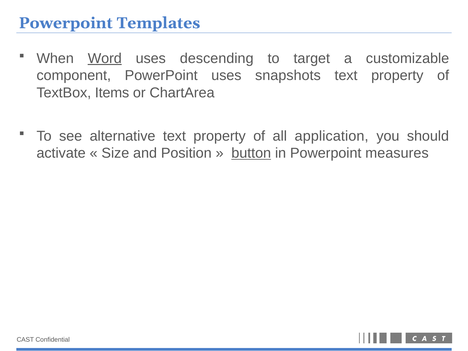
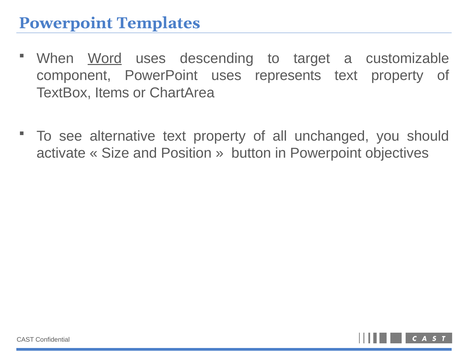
snapshots: snapshots -> represents
application: application -> unchanged
button underline: present -> none
measures: measures -> objectives
